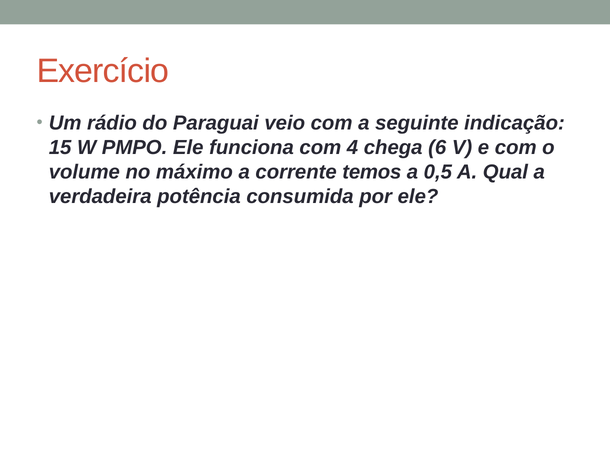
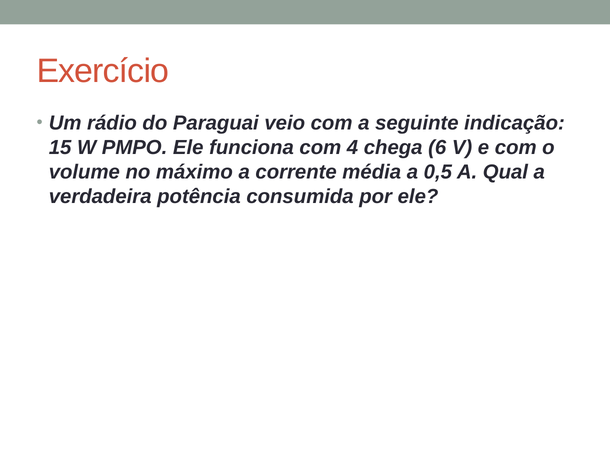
temos: temos -> média
